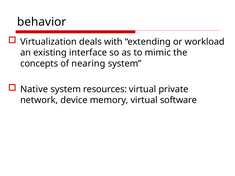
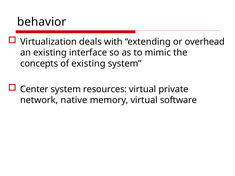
workload: workload -> overhead
of nearing: nearing -> existing
Native: Native -> Center
device: device -> native
